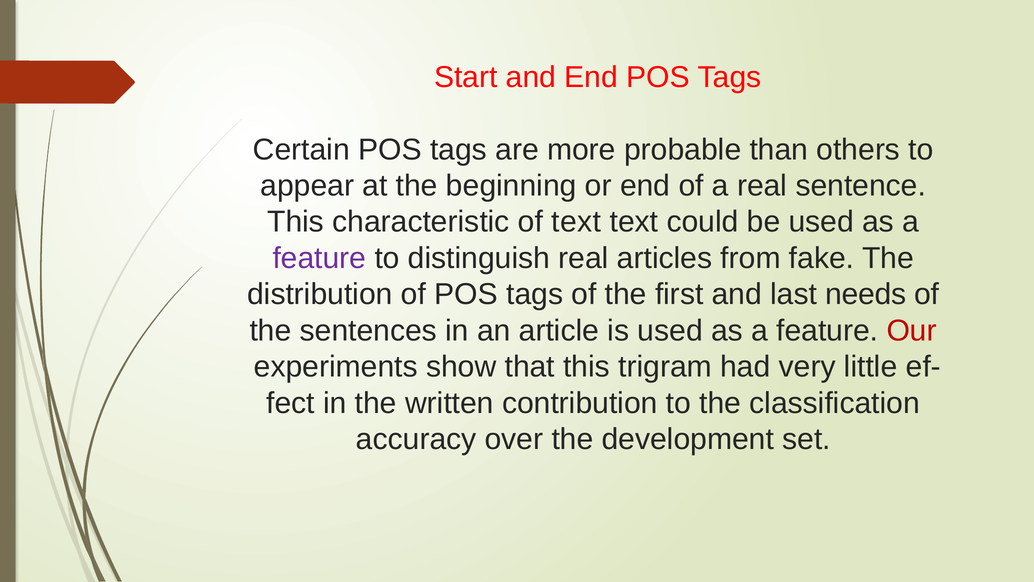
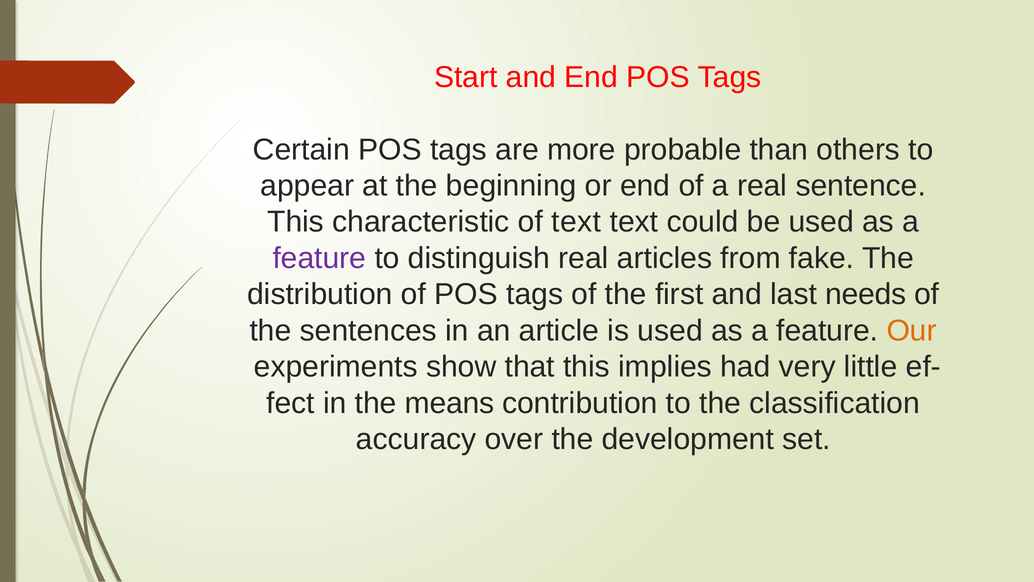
Our colour: red -> orange
trigram: trigram -> implies
written: written -> means
